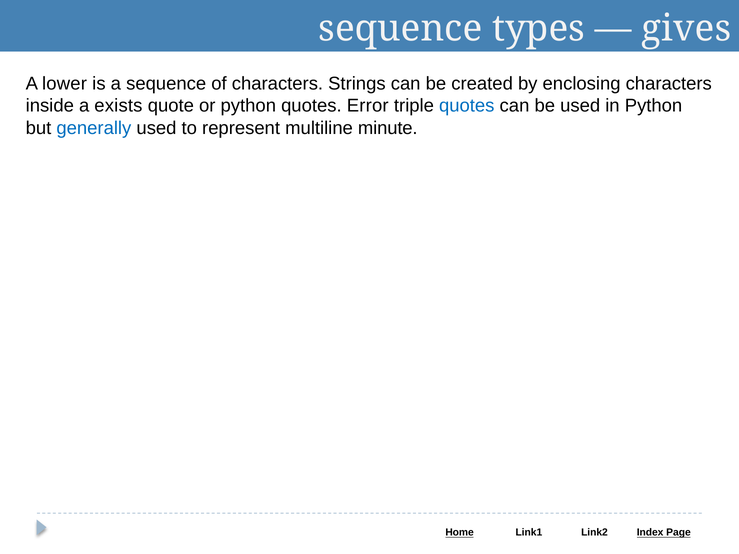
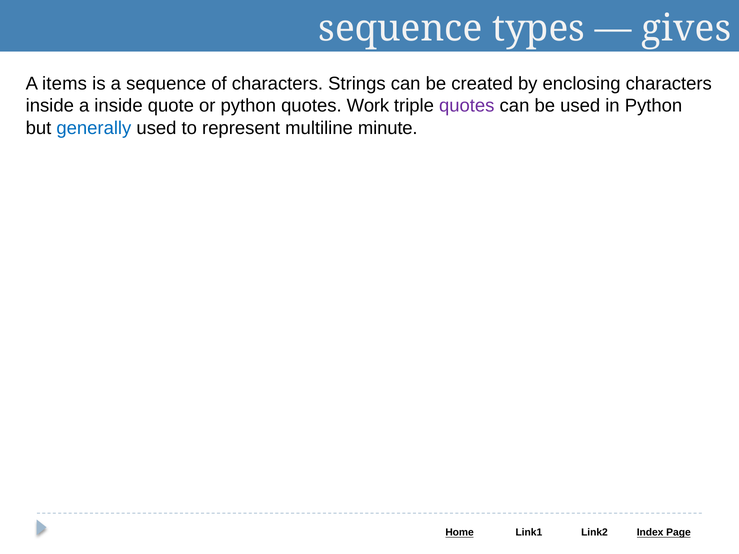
lower: lower -> items
a exists: exists -> inside
Error: Error -> Work
quotes at (467, 106) colour: blue -> purple
